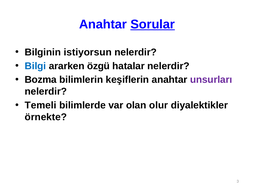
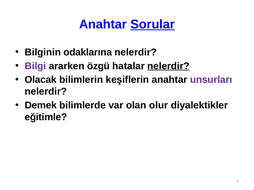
istiyorsun: istiyorsun -> odaklarına
Bilgi colour: blue -> purple
nelerdir at (168, 66) underline: none -> present
Bozma: Bozma -> Olacak
Temeli: Temeli -> Demek
örnekte: örnekte -> eğitimle
